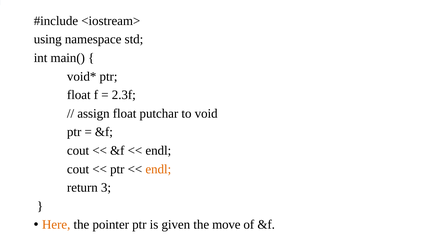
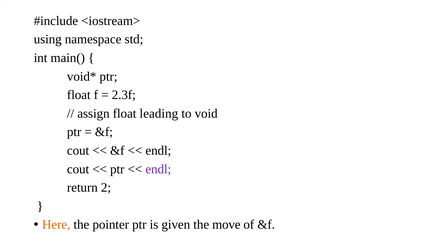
putchar: putchar -> leading
endl at (158, 169) colour: orange -> purple
3: 3 -> 2
